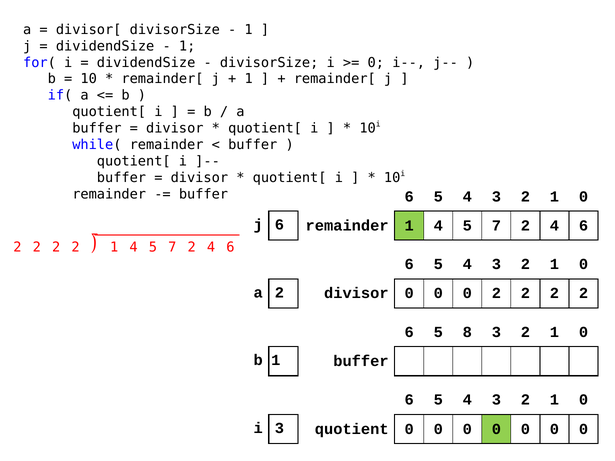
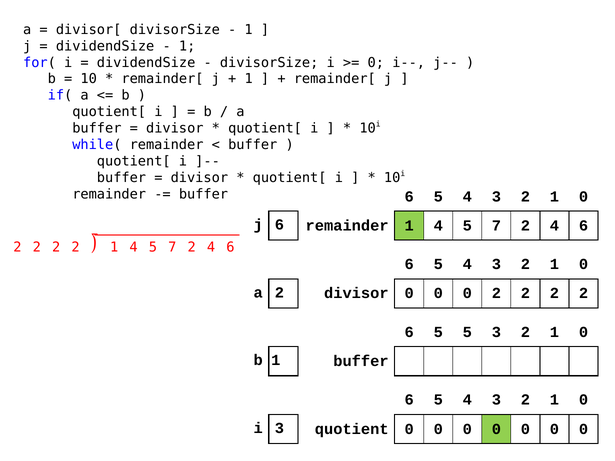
5 8: 8 -> 5
